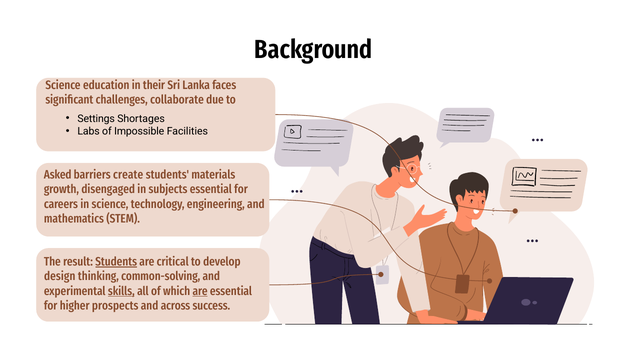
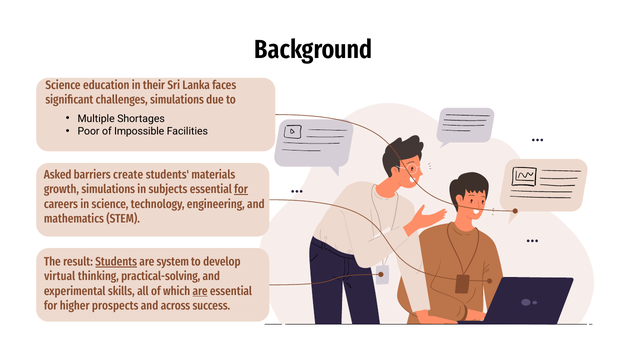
challenges collaborate: collaborate -> simulations
Settings: Settings -> Multiple
Labs: Labs -> Poor
growth disengaged: disengaged -> simulations
for at (241, 189) underline: none -> present
critical: critical -> system
design: design -> virtual
common-solving: common-solving -> practical-solving
skills underline: present -> none
